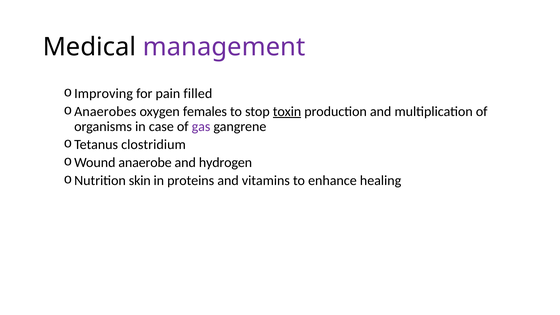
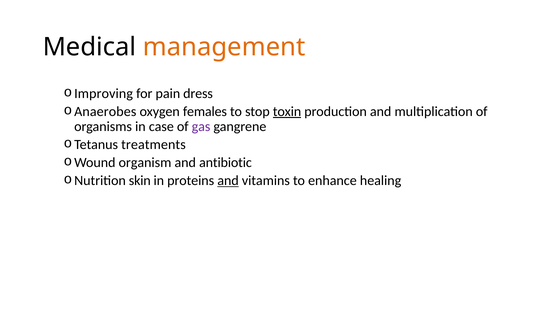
management colour: purple -> orange
filled: filled -> dress
clostridium: clostridium -> treatments
anaerobe: anaerobe -> organism
hydrogen: hydrogen -> antibiotic
and at (228, 181) underline: none -> present
